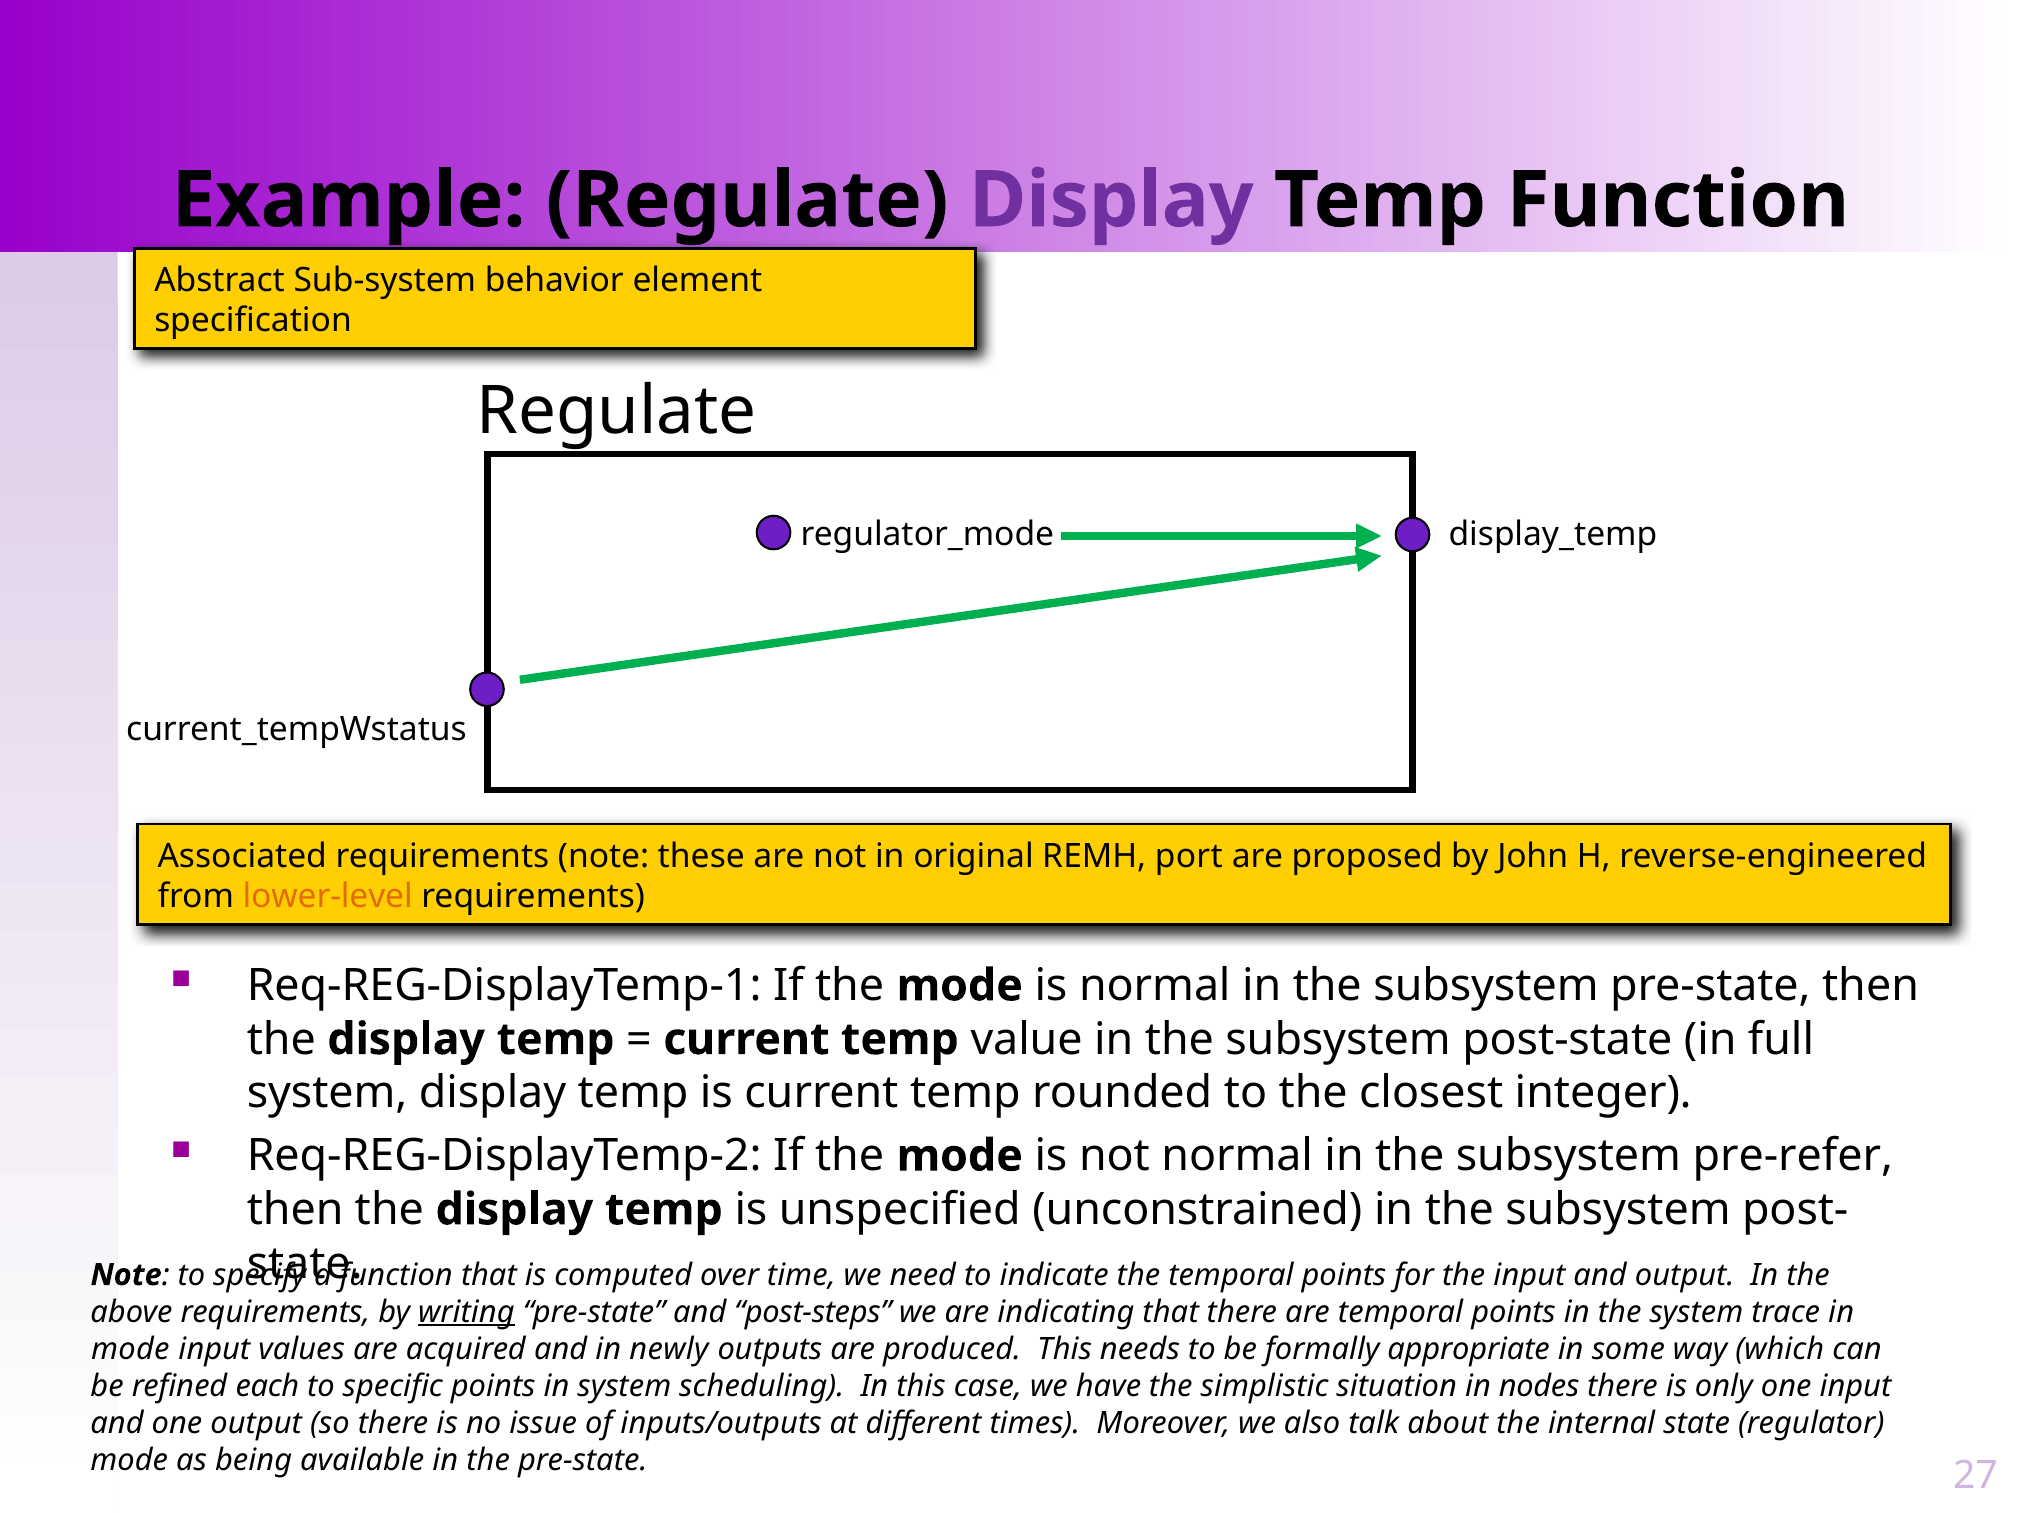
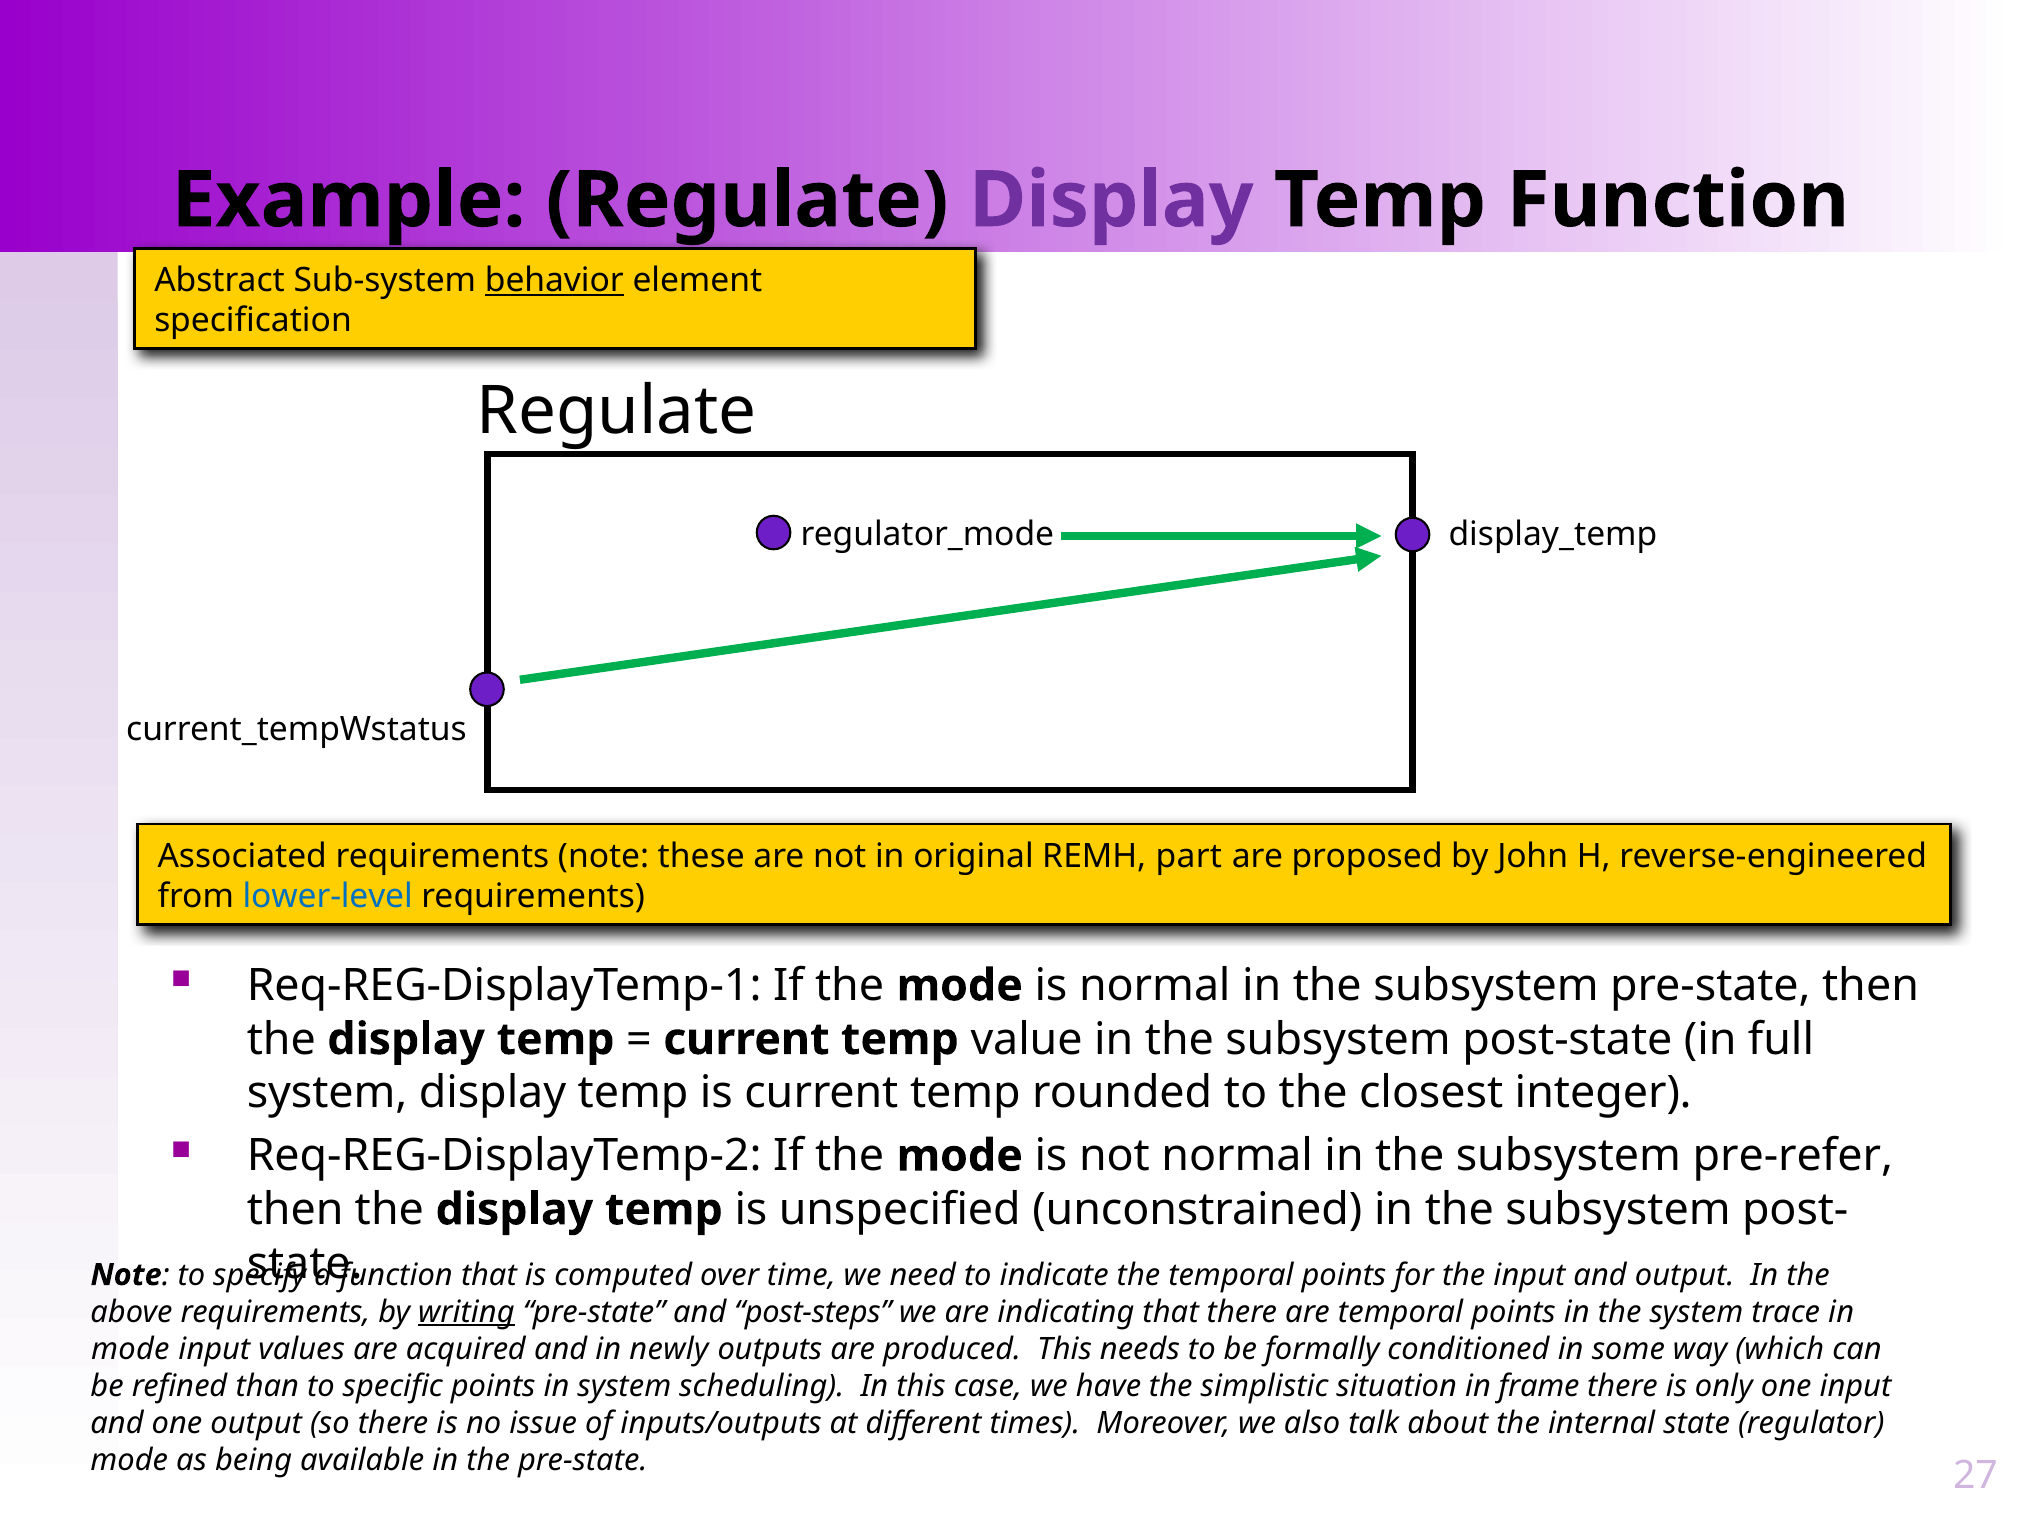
behavior underline: none -> present
port: port -> part
lower-level colour: orange -> blue
appropriate: appropriate -> conditioned
each: each -> than
nodes: nodes -> frame
